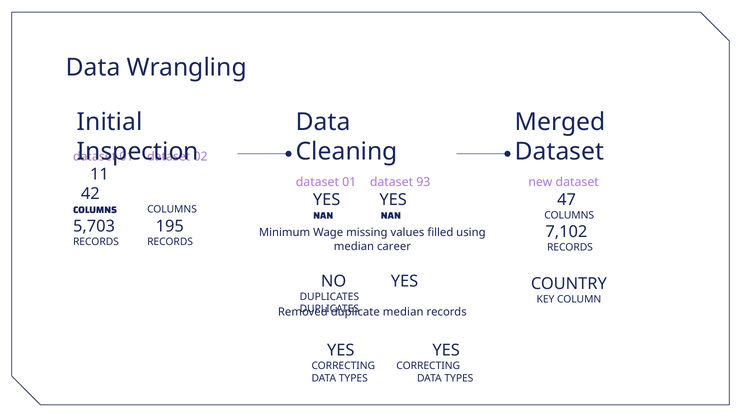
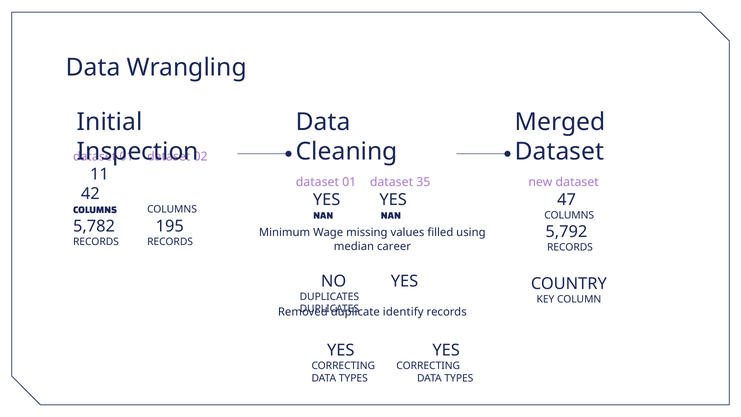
93: 93 -> 35
5,703: 5,703 -> 5,782
7,102: 7,102 -> 5,792
median at (403, 312): median -> identify
